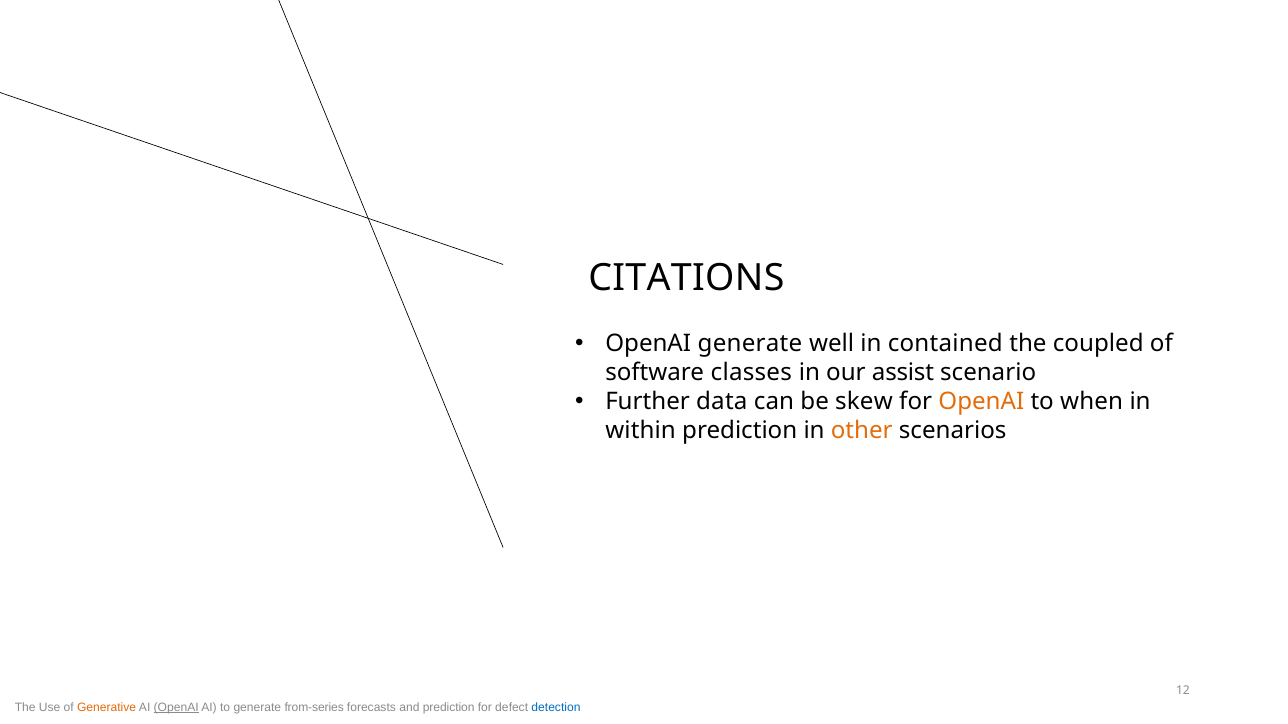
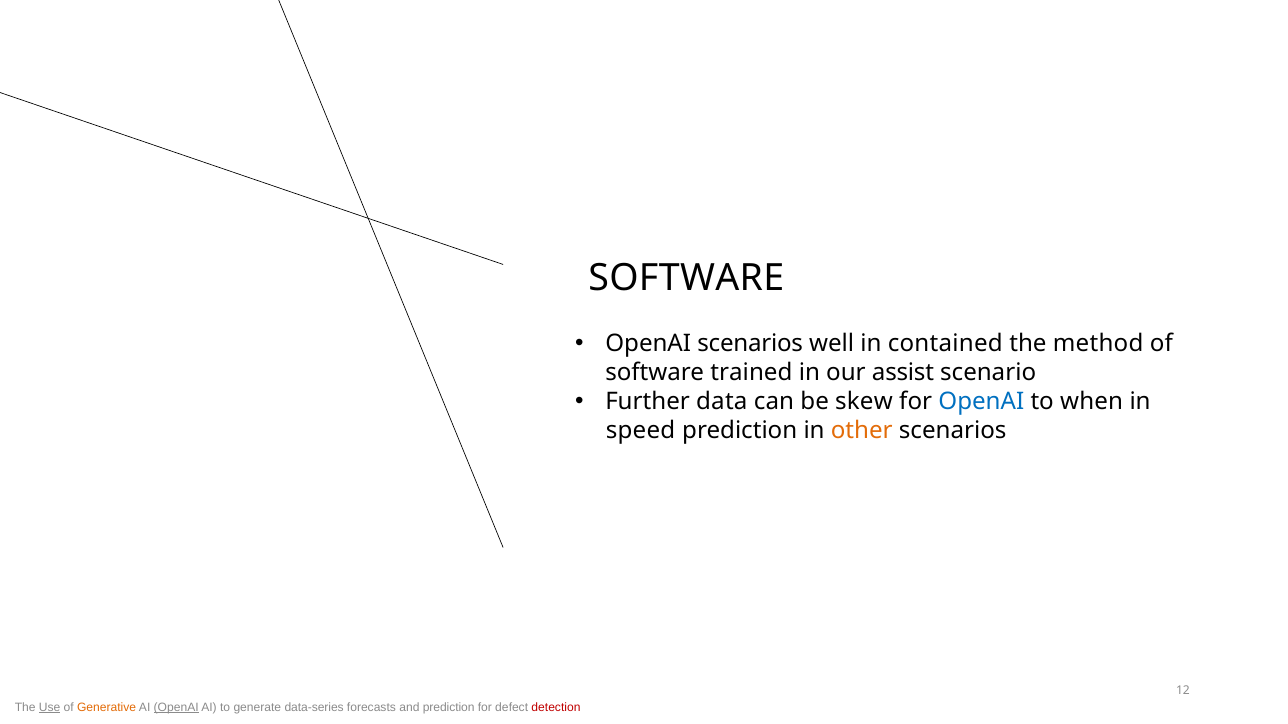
CITATIONS at (686, 279): CITATIONS -> SOFTWARE
OpenAI generate: generate -> scenarios
coupled: coupled -> method
classes: classes -> trained
OpenAI at (981, 402) colour: orange -> blue
within: within -> speed
Use underline: none -> present
from-series: from-series -> data-series
detection colour: blue -> red
